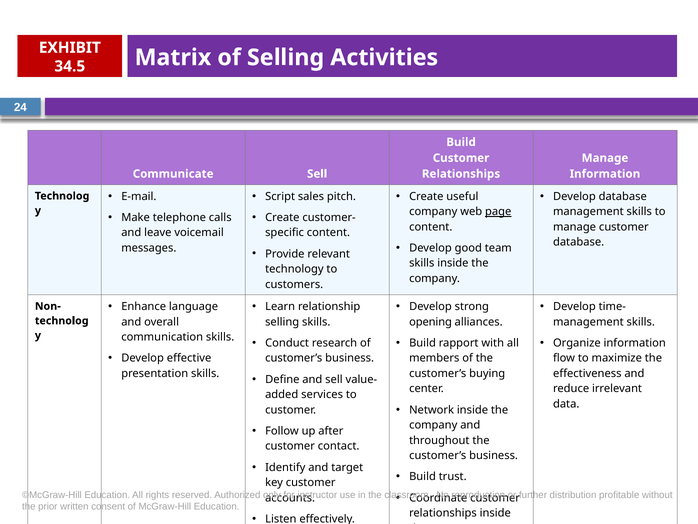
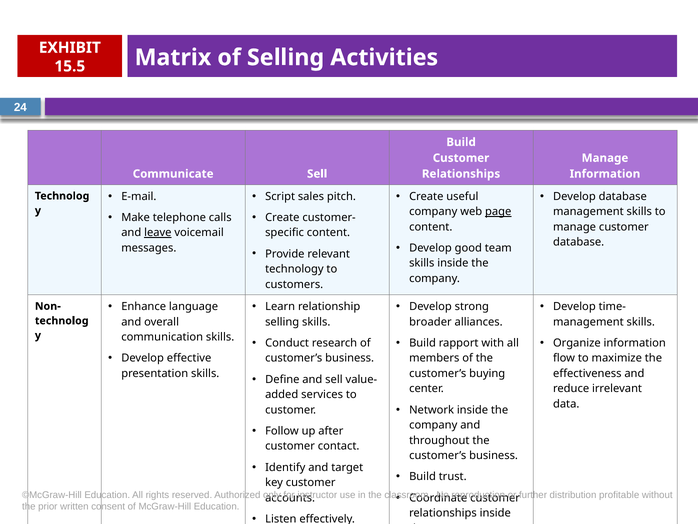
34.5: 34.5 -> 15.5
leave underline: none -> present
opening: opening -> broader
